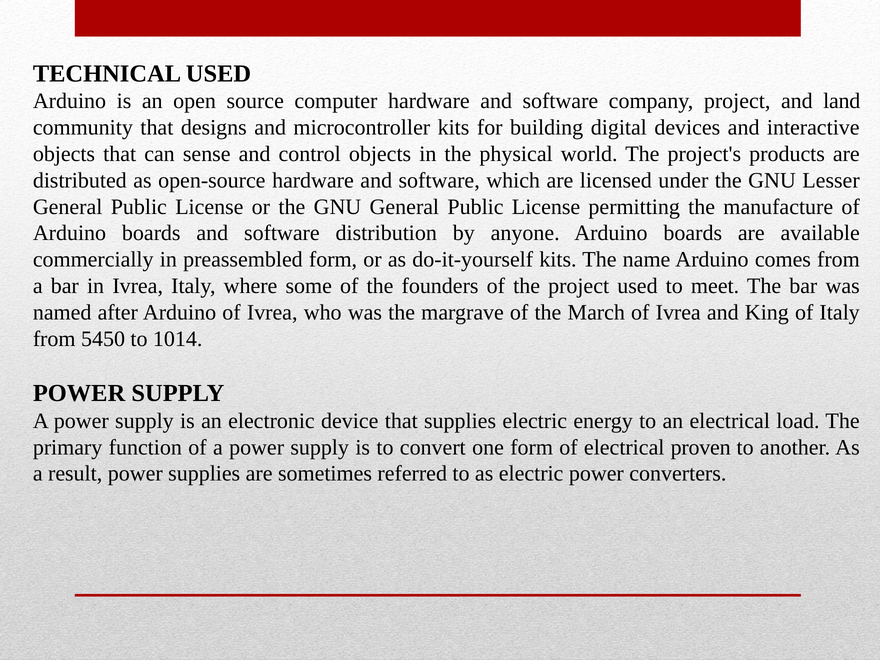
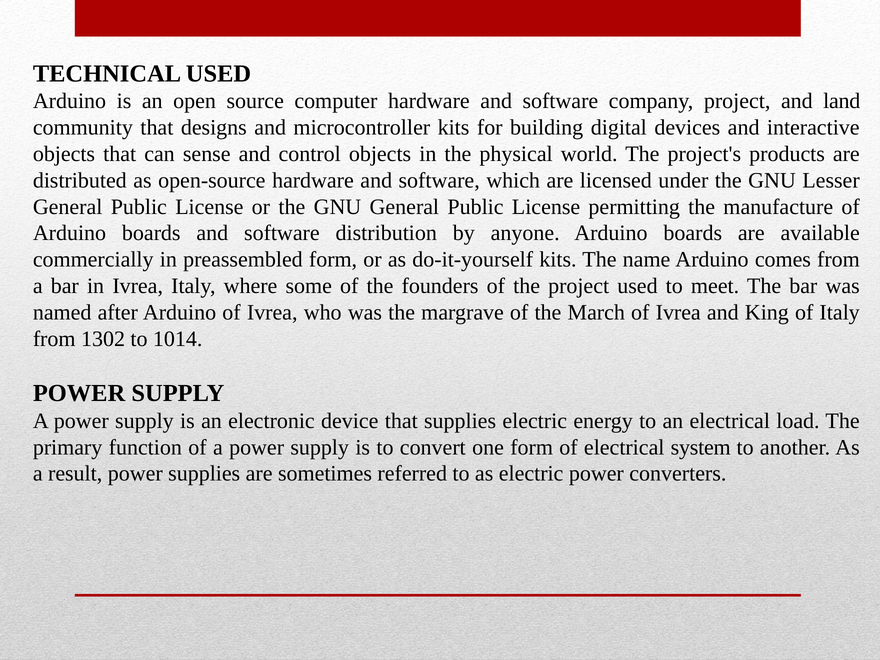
5450: 5450 -> 1302
proven: proven -> system
